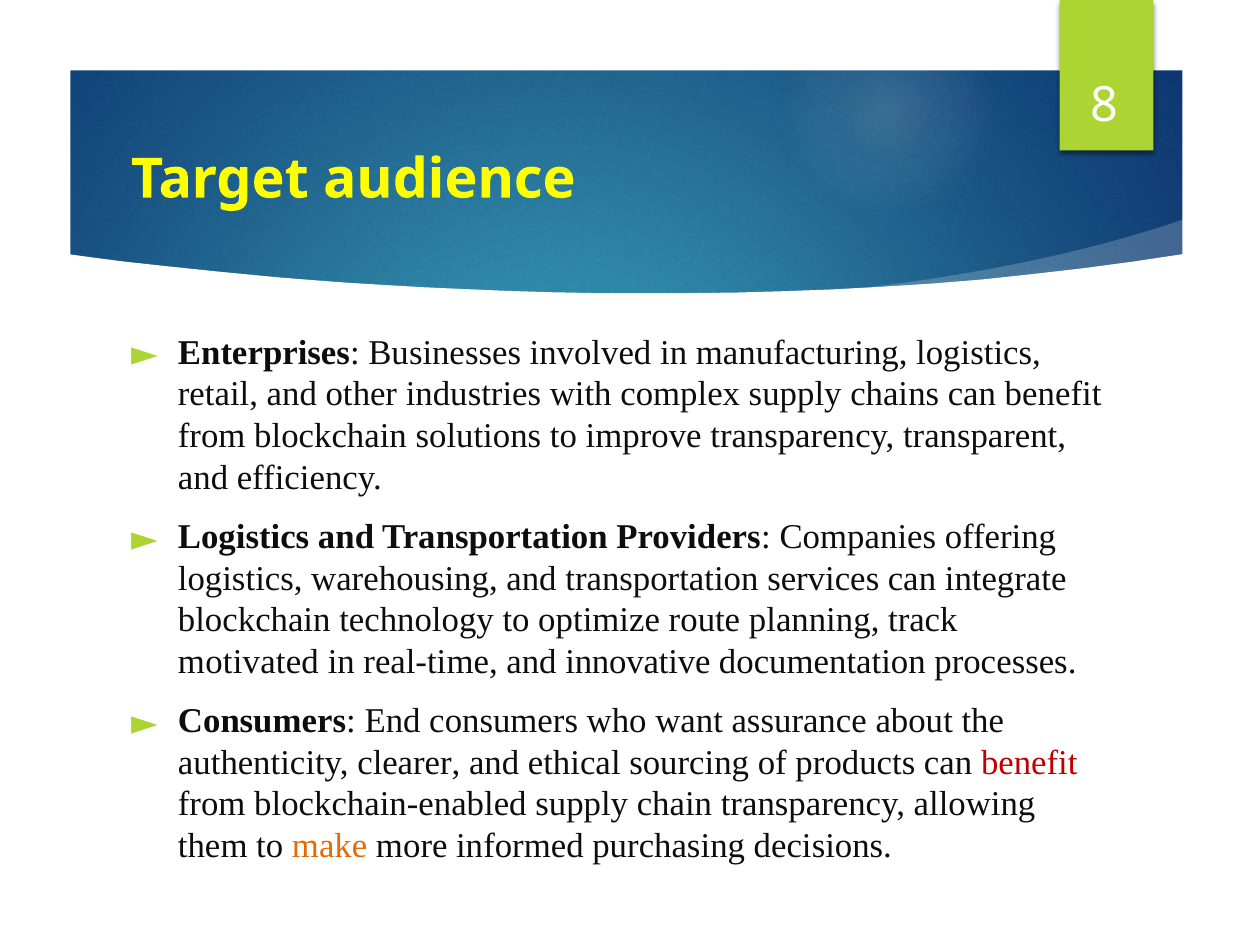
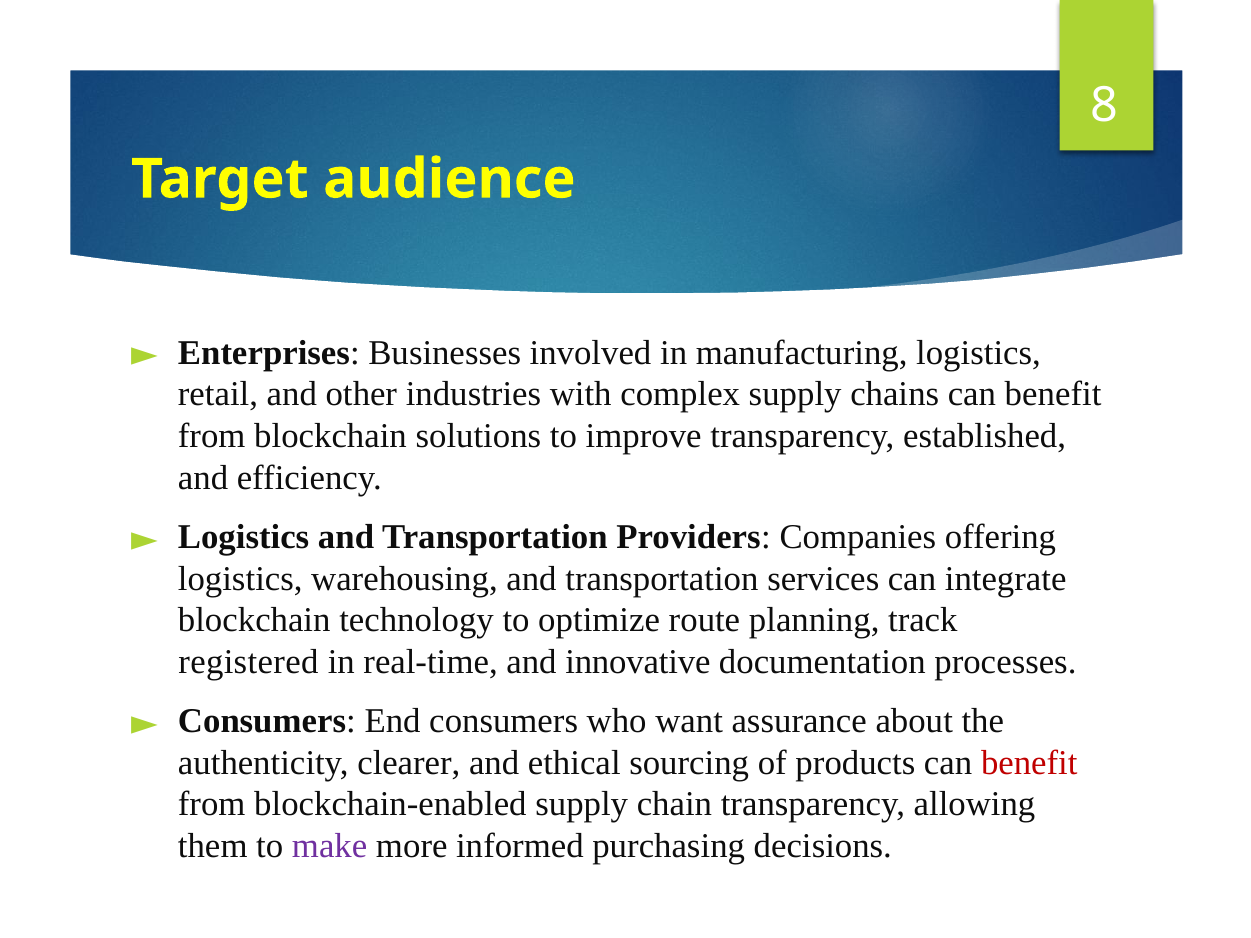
transparent: transparent -> established
motivated: motivated -> registered
make colour: orange -> purple
